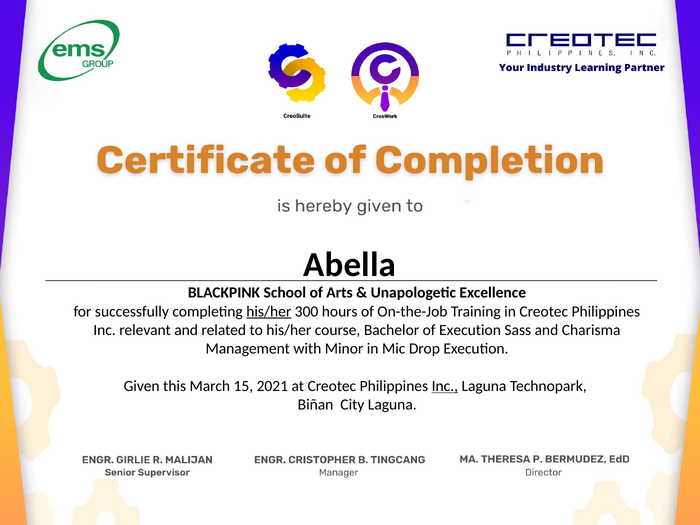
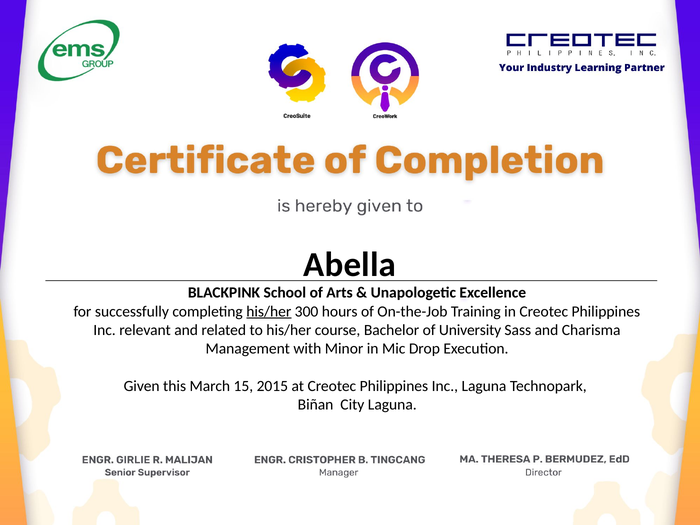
of Execution: Execution -> University
2021: 2021 -> 2015
Inc at (445, 386) underline: present -> none
